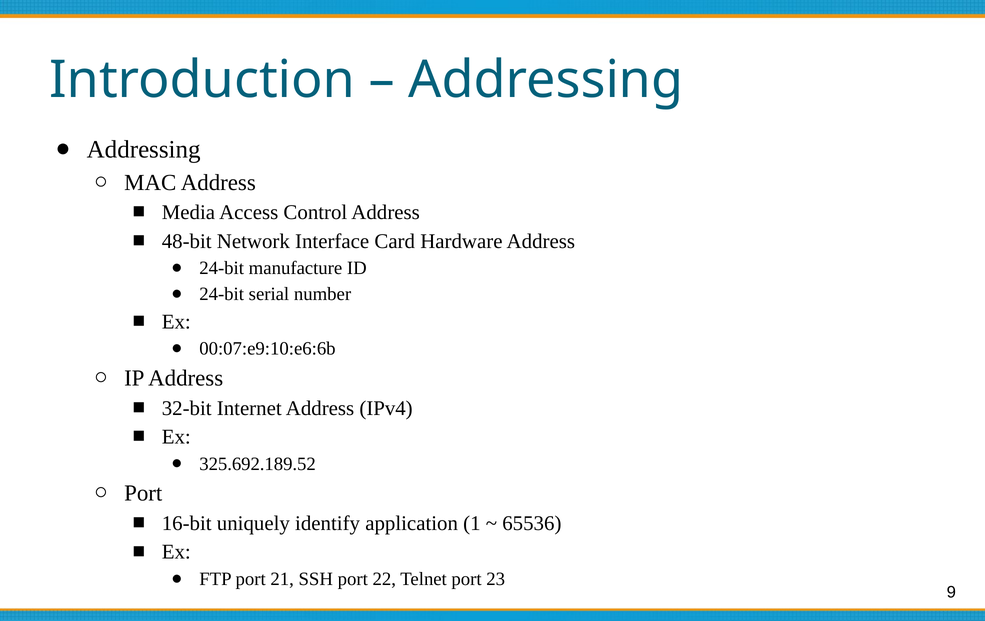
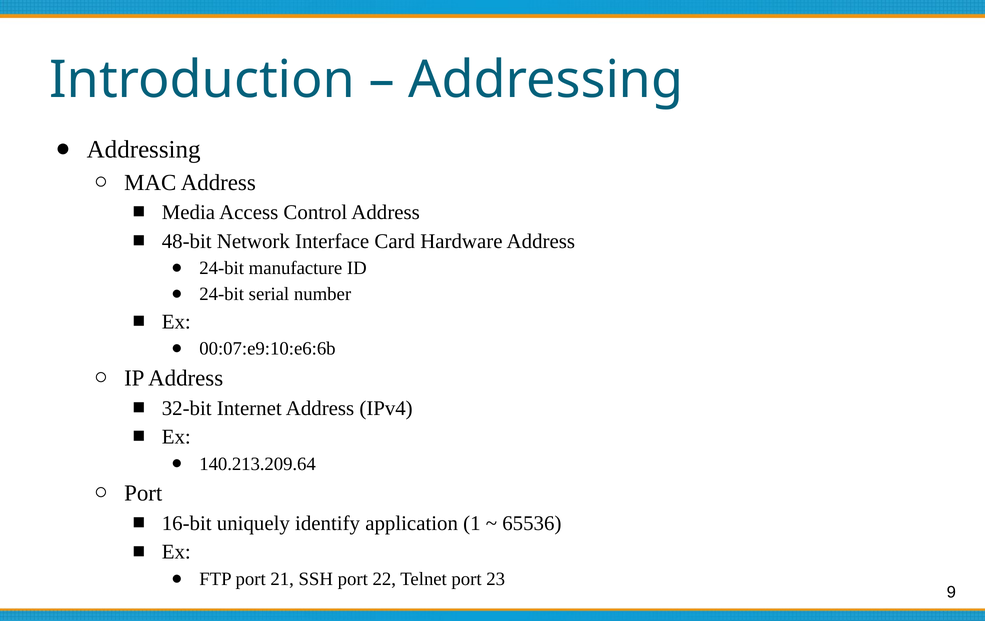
325.692.189.52: 325.692.189.52 -> 140.213.209.64
